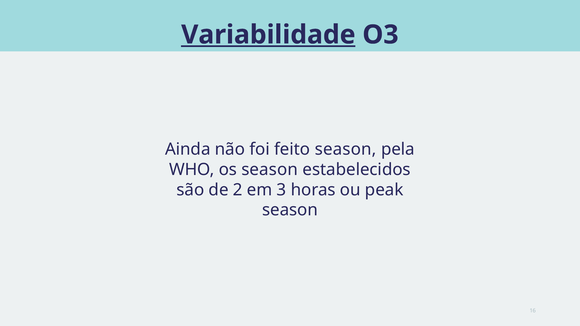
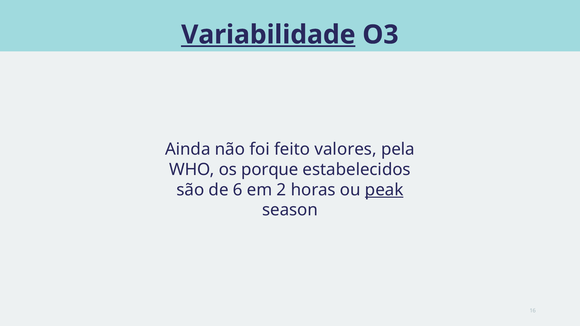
feito season: season -> valores
os season: season -> porque
2: 2 -> 6
3: 3 -> 2
peak underline: none -> present
